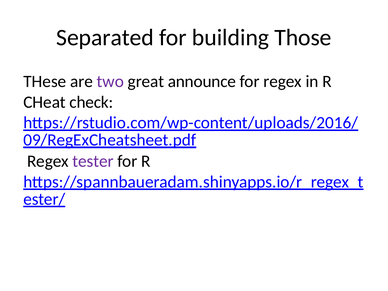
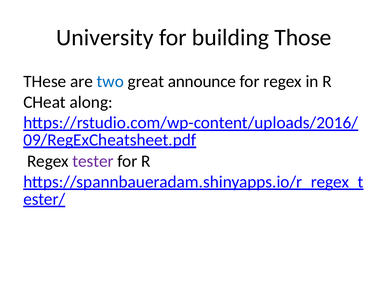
Separated: Separated -> University
two colour: purple -> blue
check: check -> along
